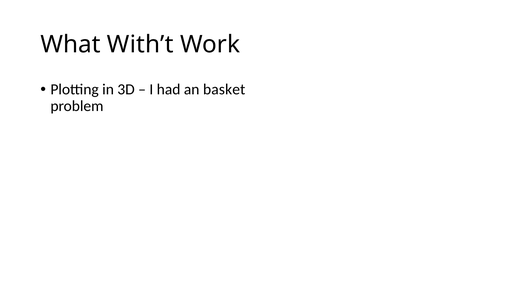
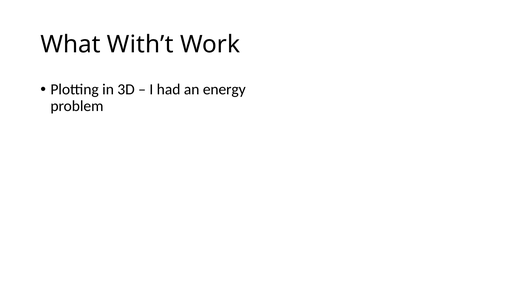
basket: basket -> energy
